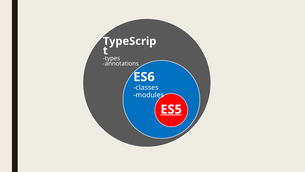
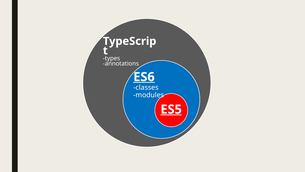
ES6 underline: none -> present
